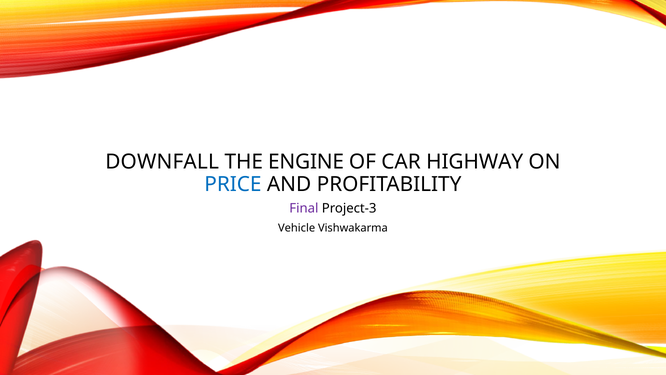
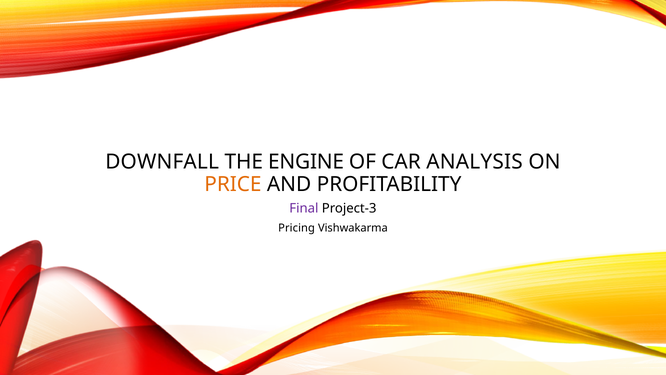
HIGHWAY: HIGHWAY -> ANALYSIS
PRICE colour: blue -> orange
Vehicle: Vehicle -> Pricing
